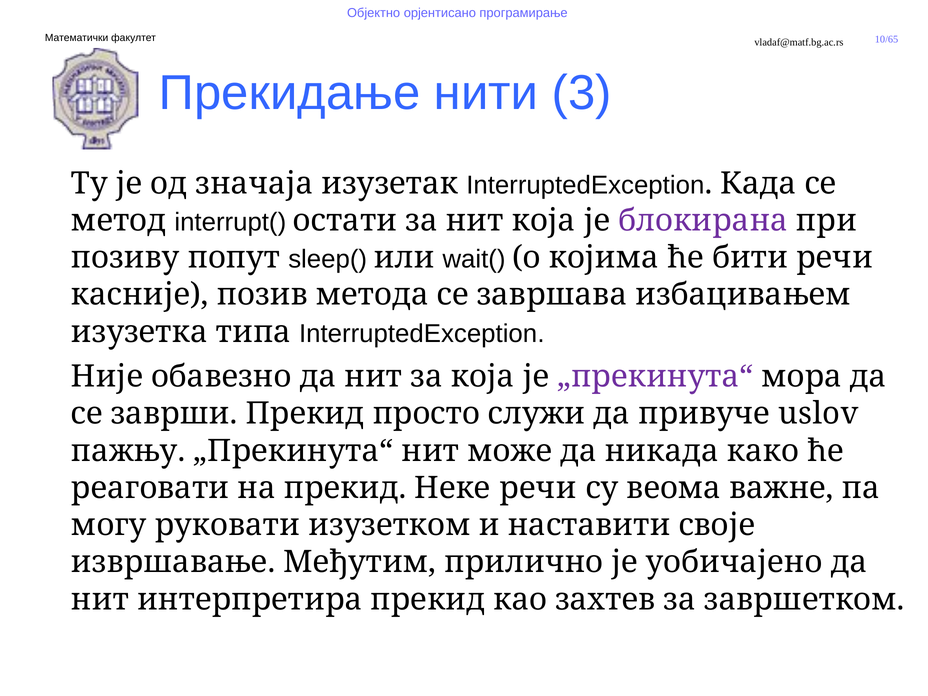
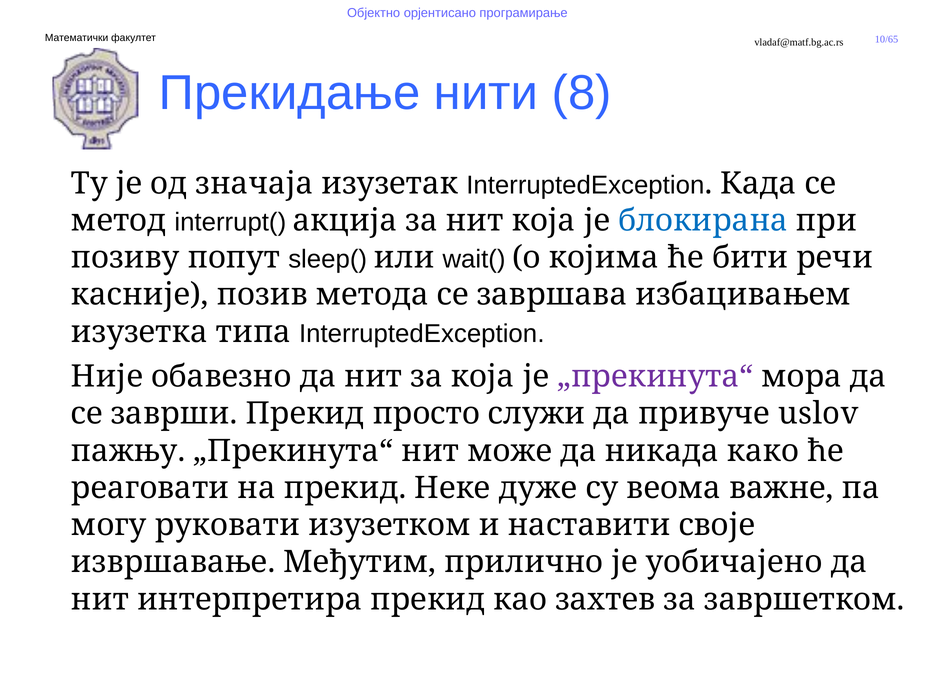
3: 3 -> 8
остати: остати -> акција
блокирана colour: purple -> blue
Неке речи: речи -> дуже
